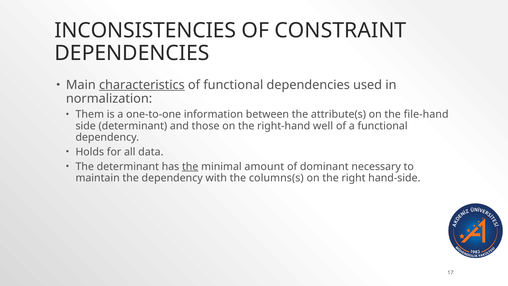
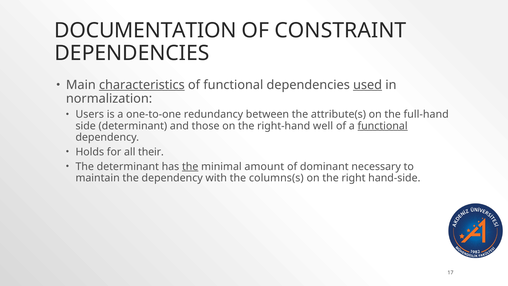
INCONSISTENCIES: INCONSISTENCIES -> DOCUMENTATION
used underline: none -> present
Them: Them -> Users
information: information -> redundancy
file-hand: file-hand -> full-hand
functional at (383, 126) underline: none -> present
data: data -> their
